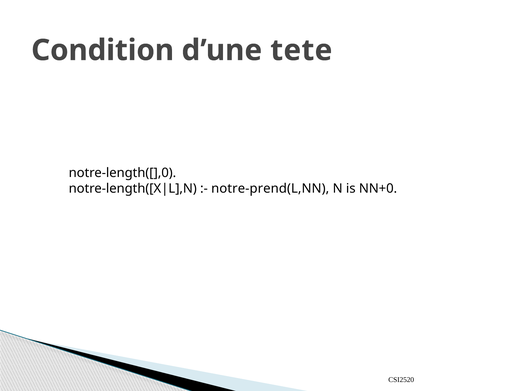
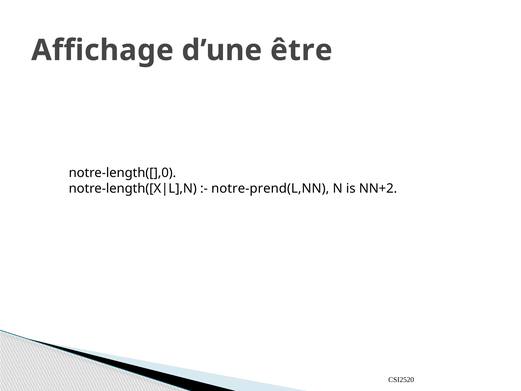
Condition: Condition -> Affichage
tete: tete -> être
NN+0: NN+0 -> NN+2
